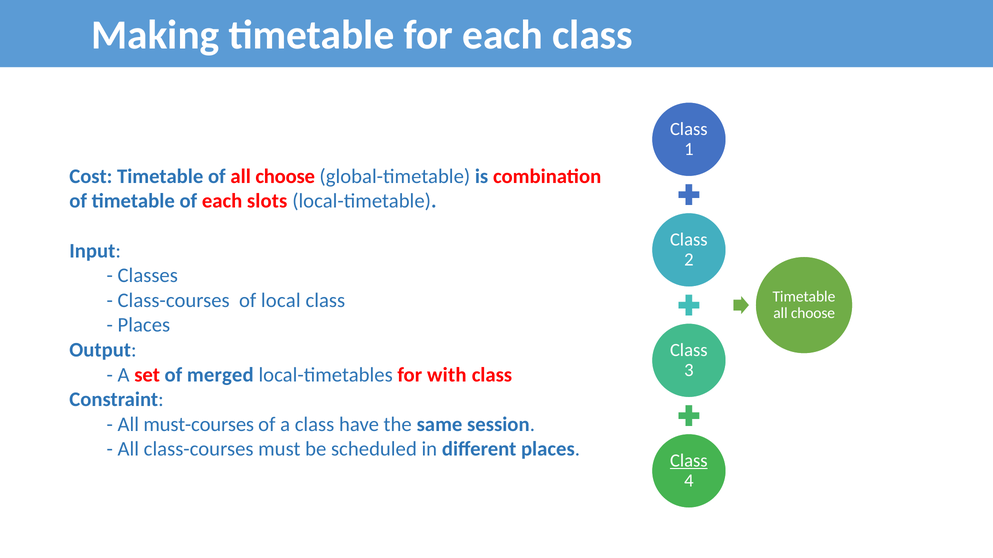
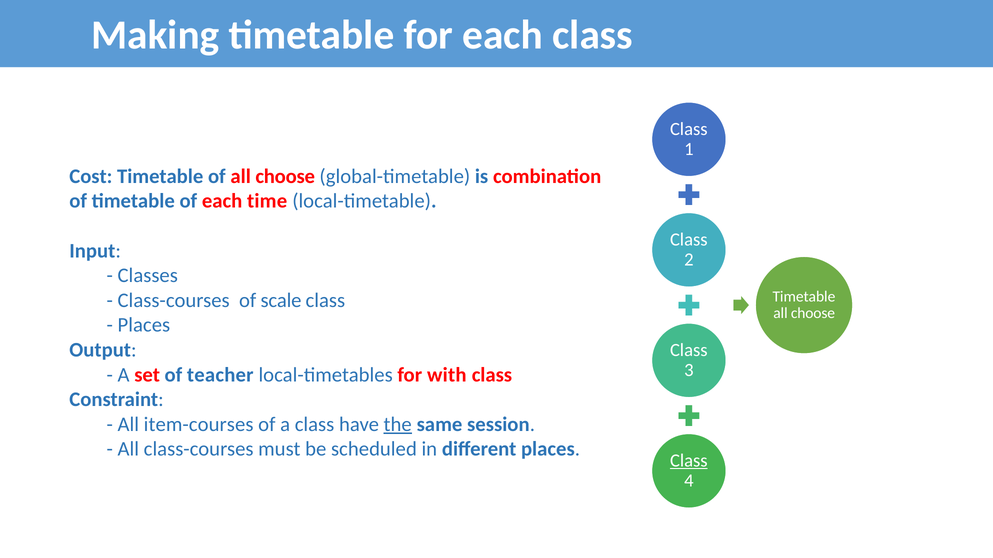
slots: slots -> time
local: local -> scale
merged: merged -> teacher
must-courses: must-courses -> item-courses
the underline: none -> present
